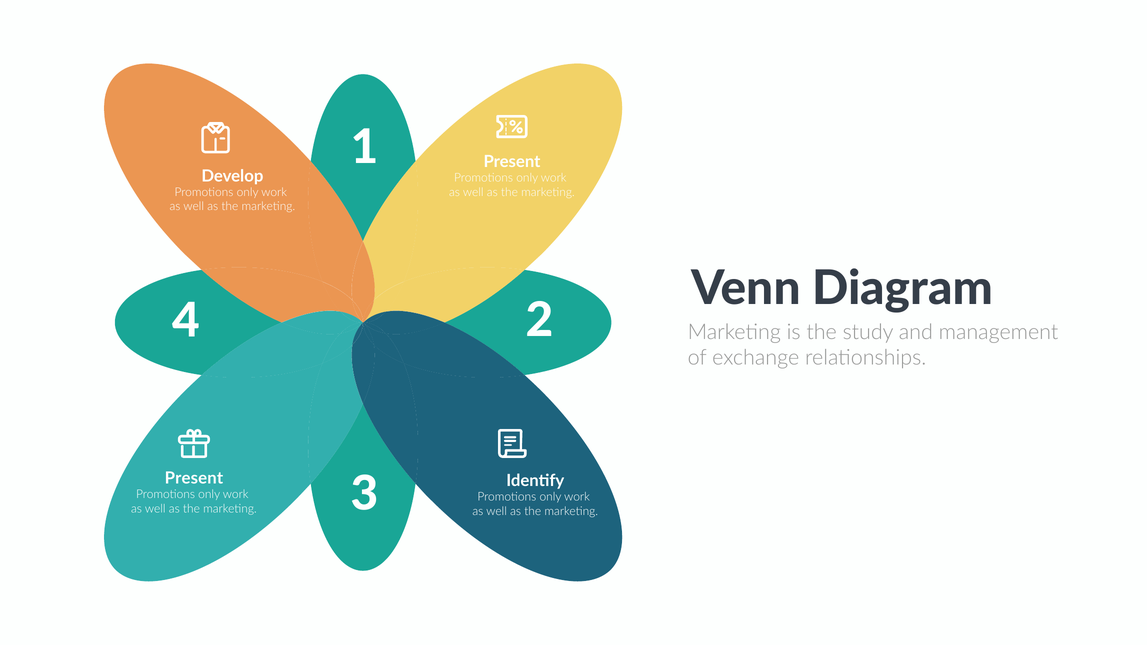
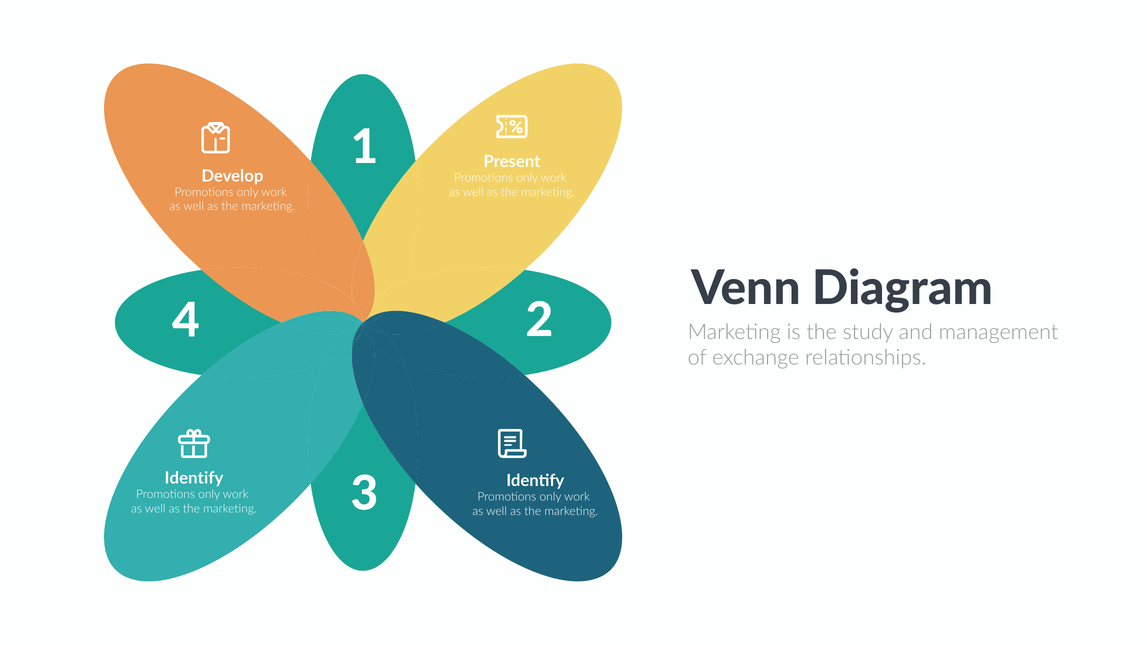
Present at (194, 479): Present -> Identify
